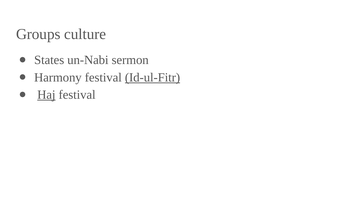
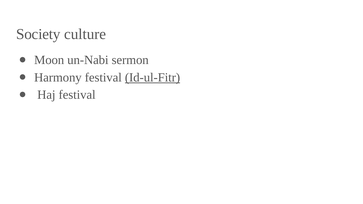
Groups: Groups -> Society
States: States -> Moon
Haj underline: present -> none
